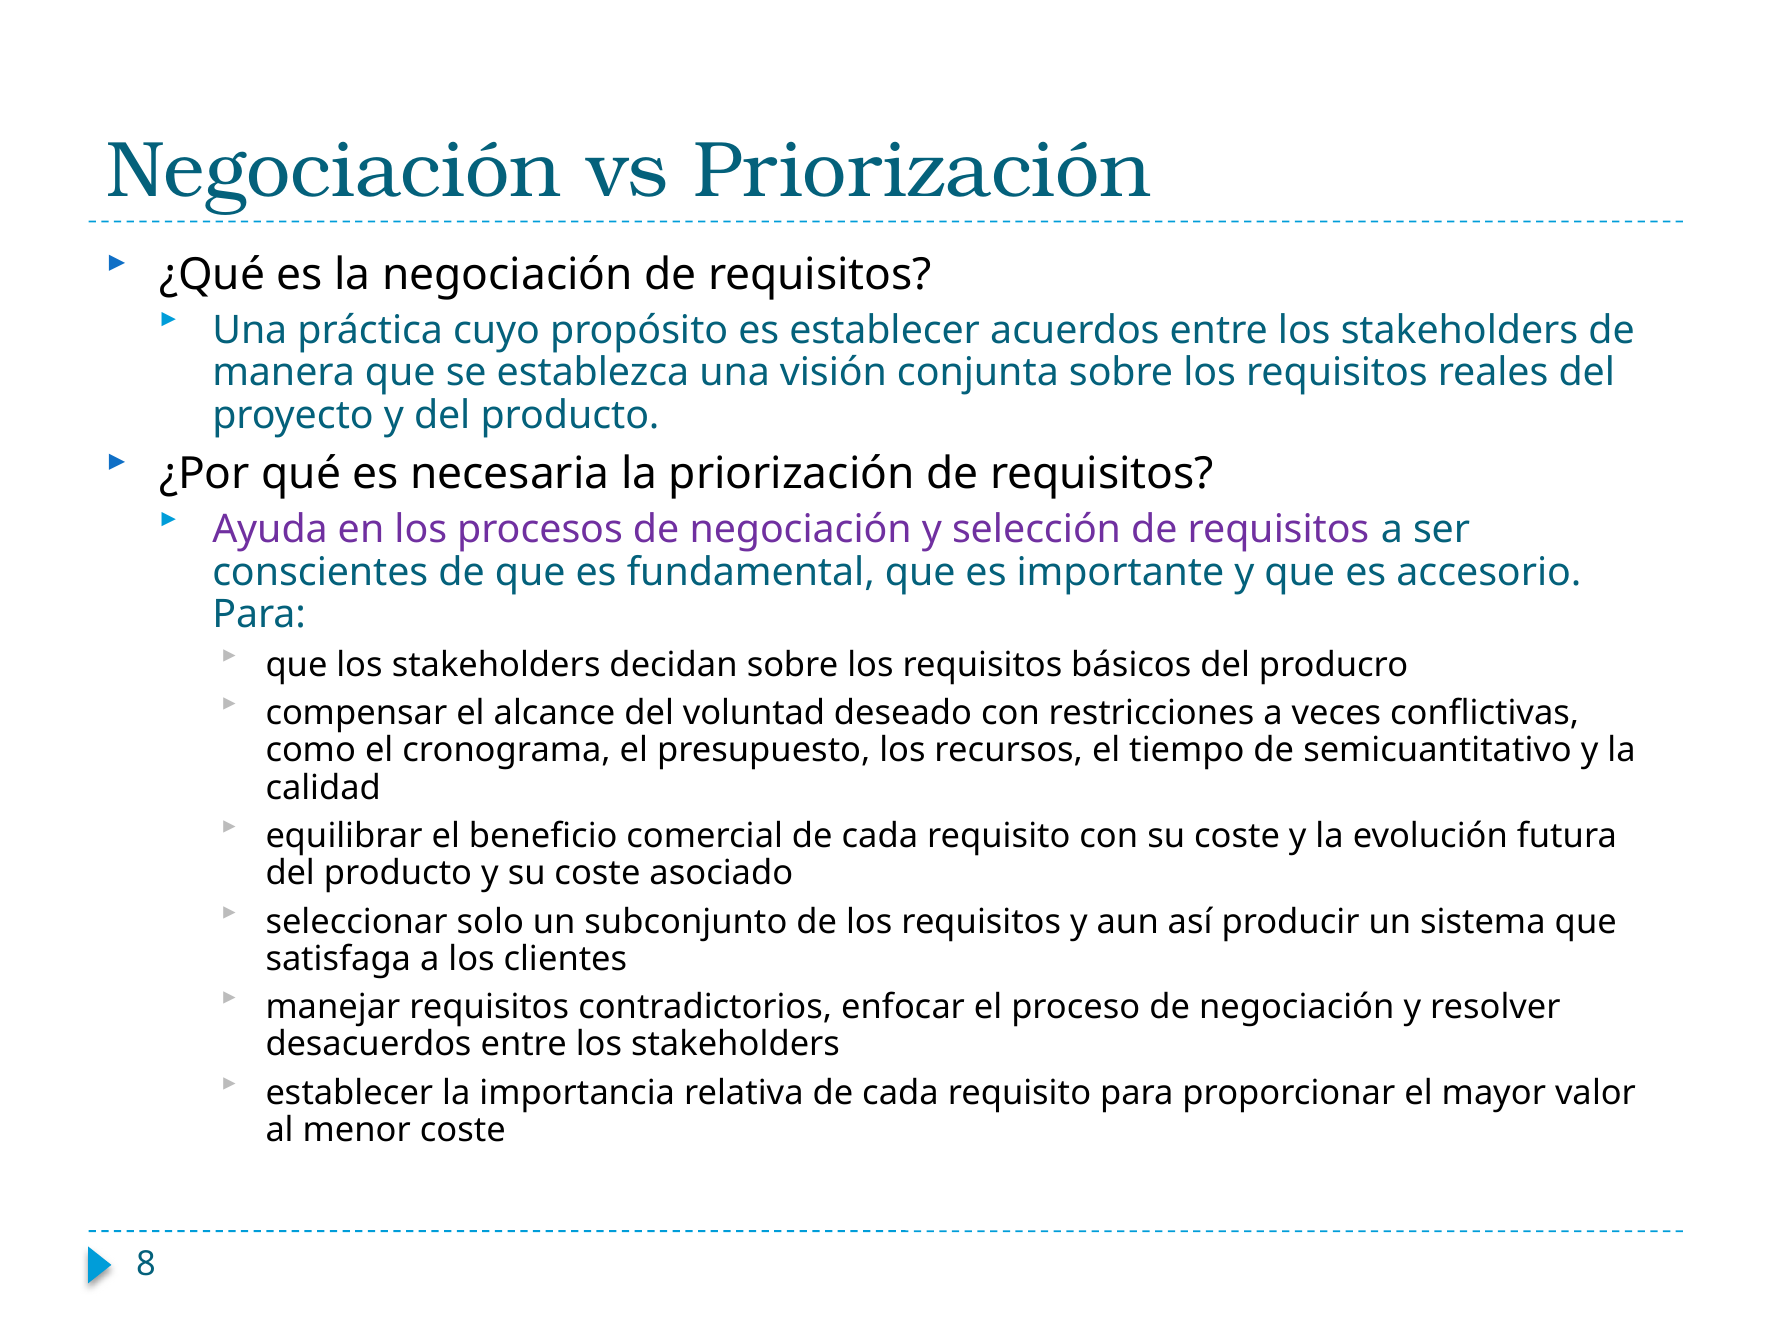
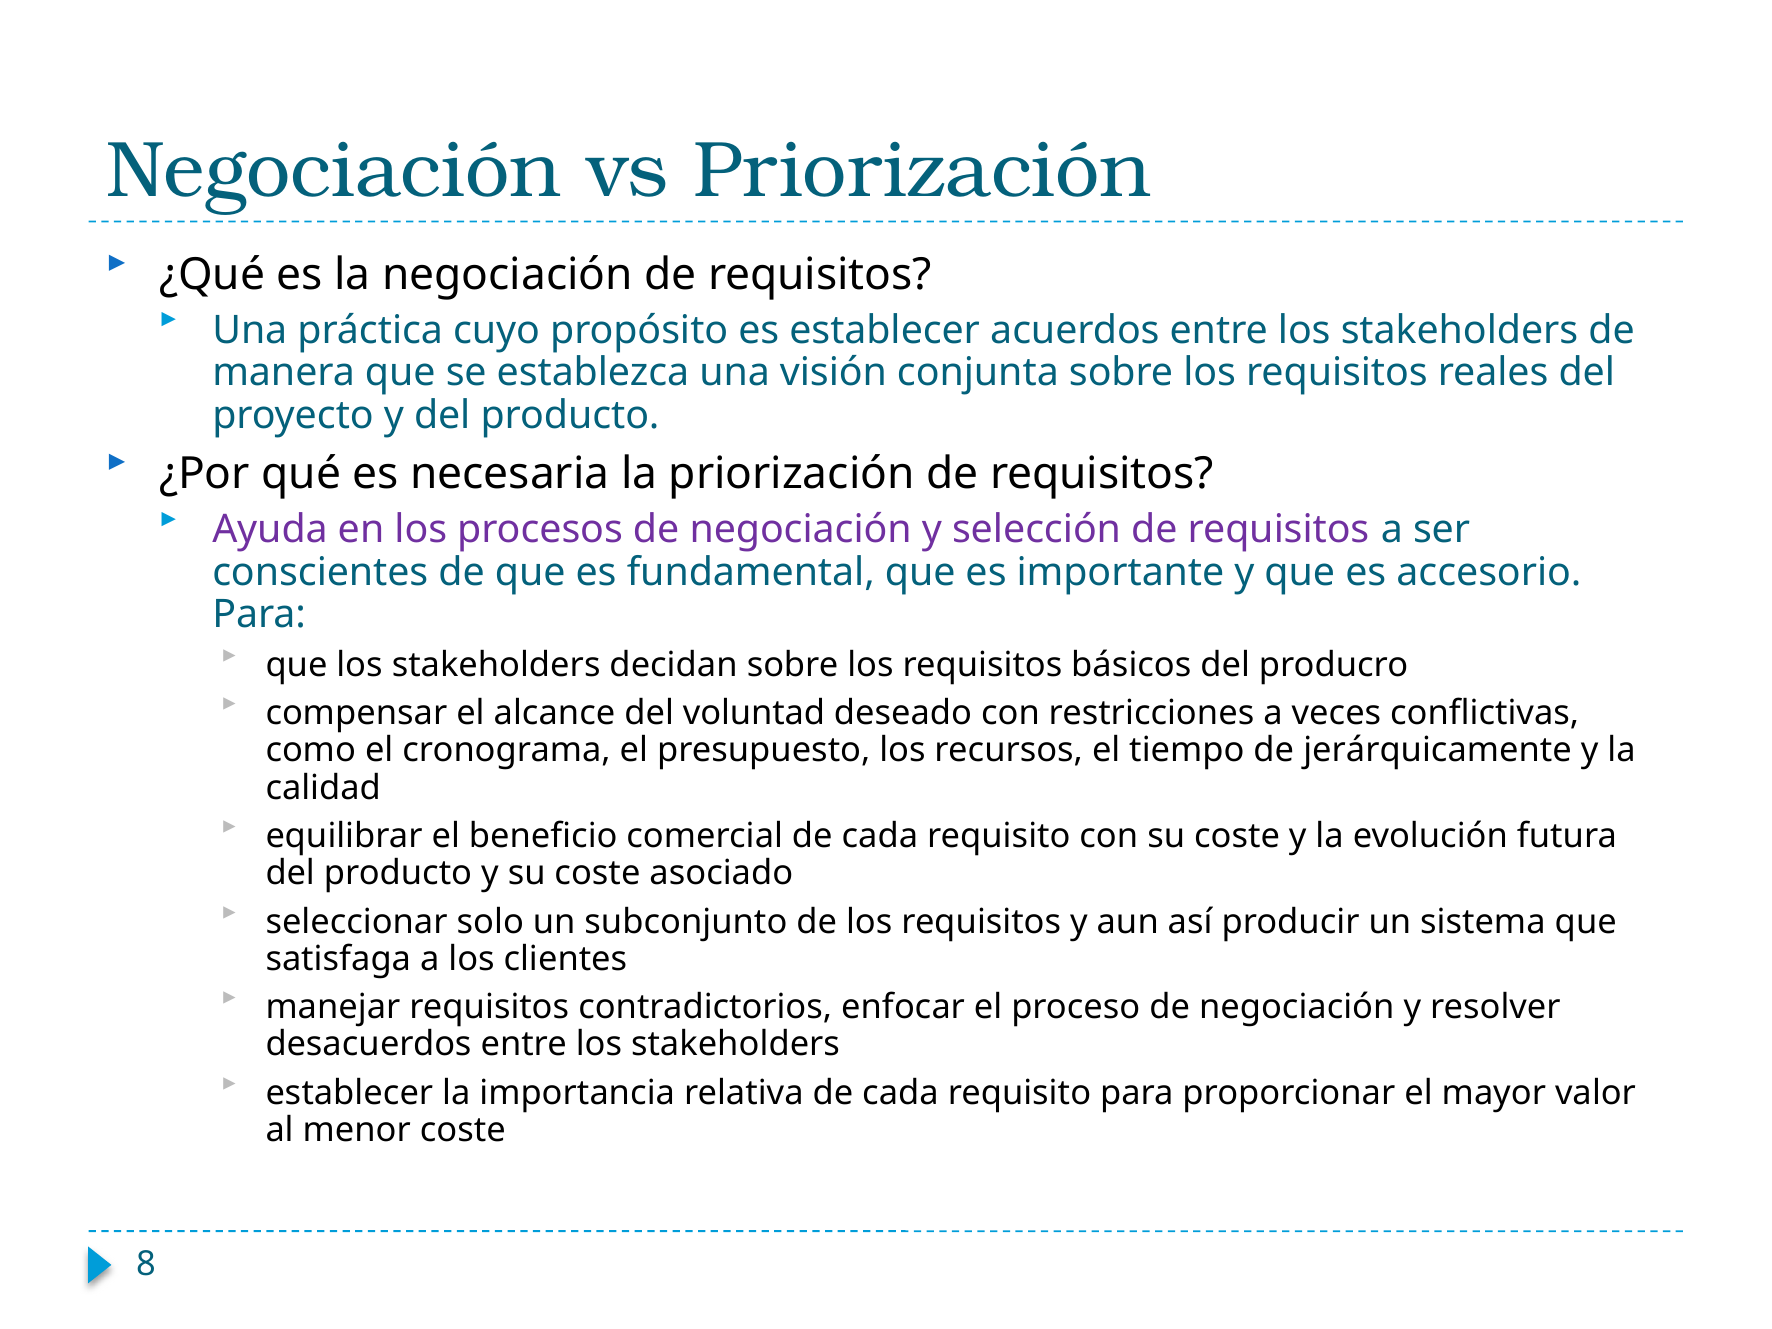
semicuantitativo: semicuantitativo -> jerárquicamente
